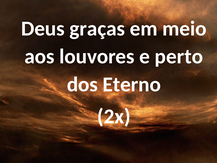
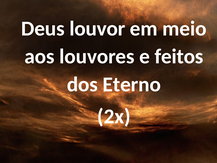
graças: graças -> louvor
perto: perto -> feitos
